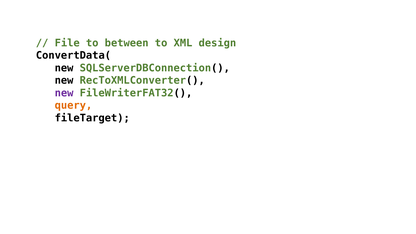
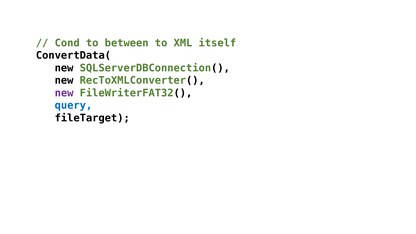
File: File -> Cond
design: design -> itself
query colour: orange -> blue
